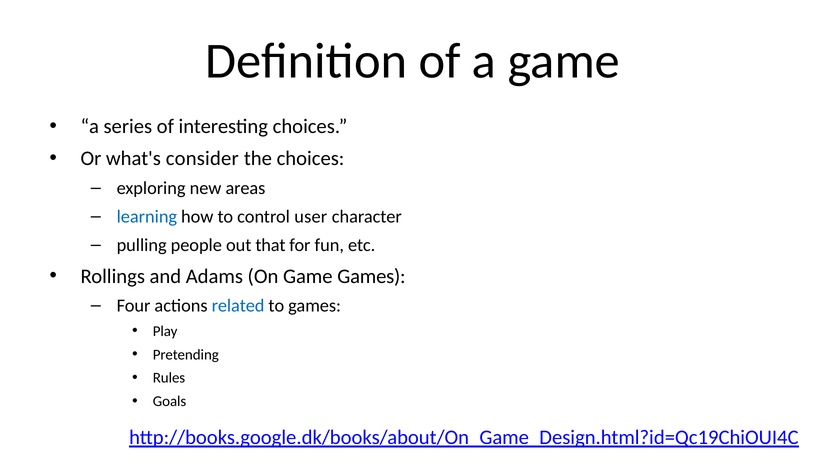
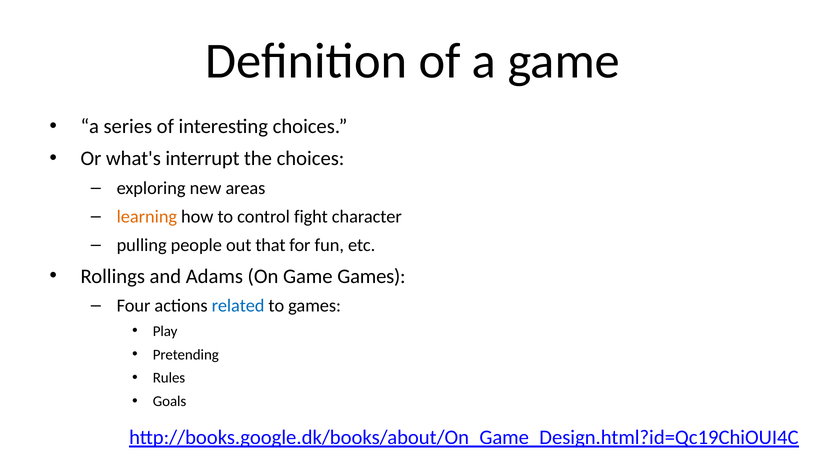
consider: consider -> interrupt
learning colour: blue -> orange
user: user -> fight
